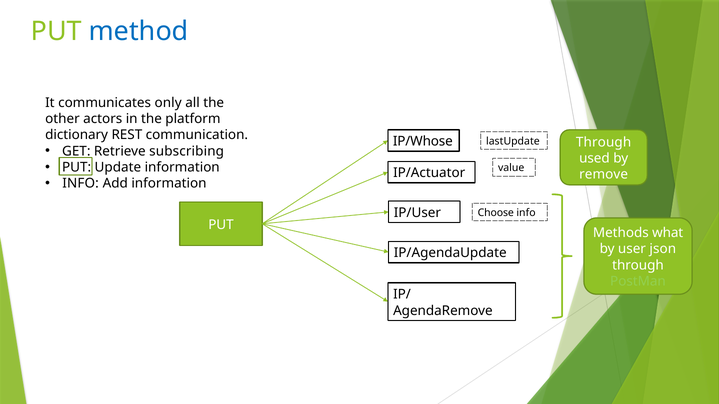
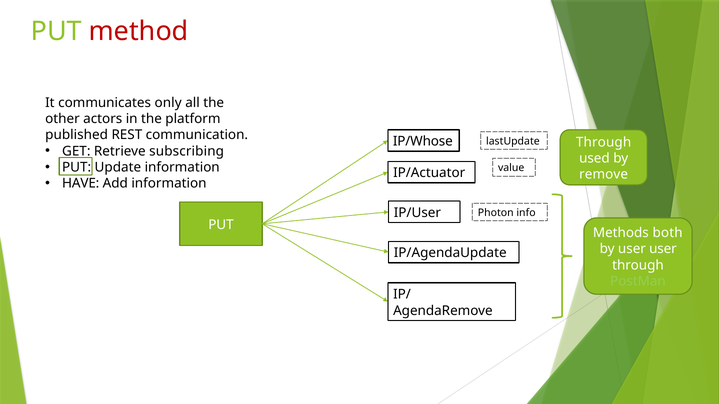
method colour: blue -> red
dictionary: dictionary -> published
INFO at (81, 184): INFO -> HAVE
Choose: Choose -> Photon
what: what -> both
user json: json -> user
